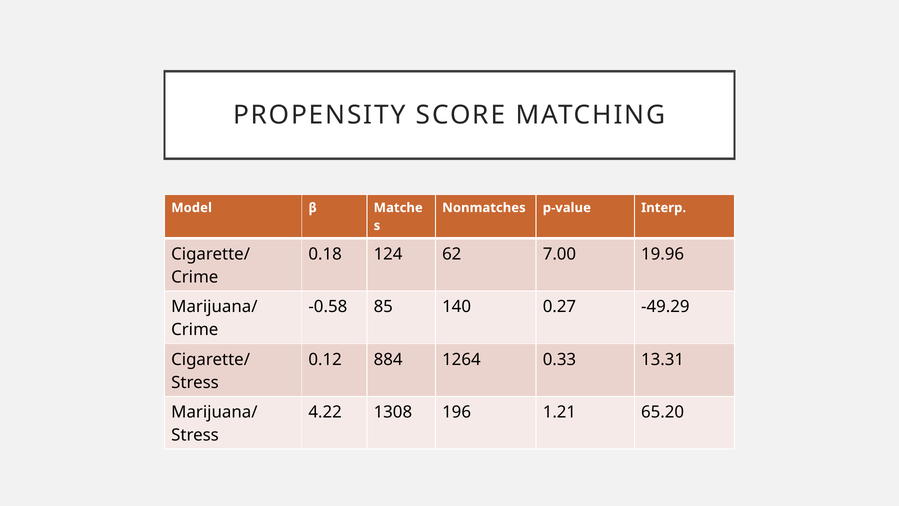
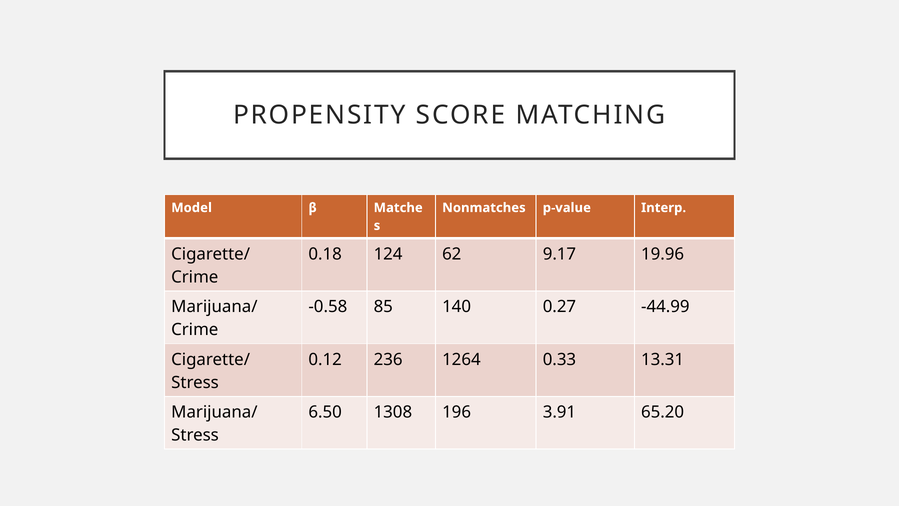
7.00: 7.00 -> 9.17
-49.29: -49.29 -> -44.99
884: 884 -> 236
4.22: 4.22 -> 6.50
1.21: 1.21 -> 3.91
